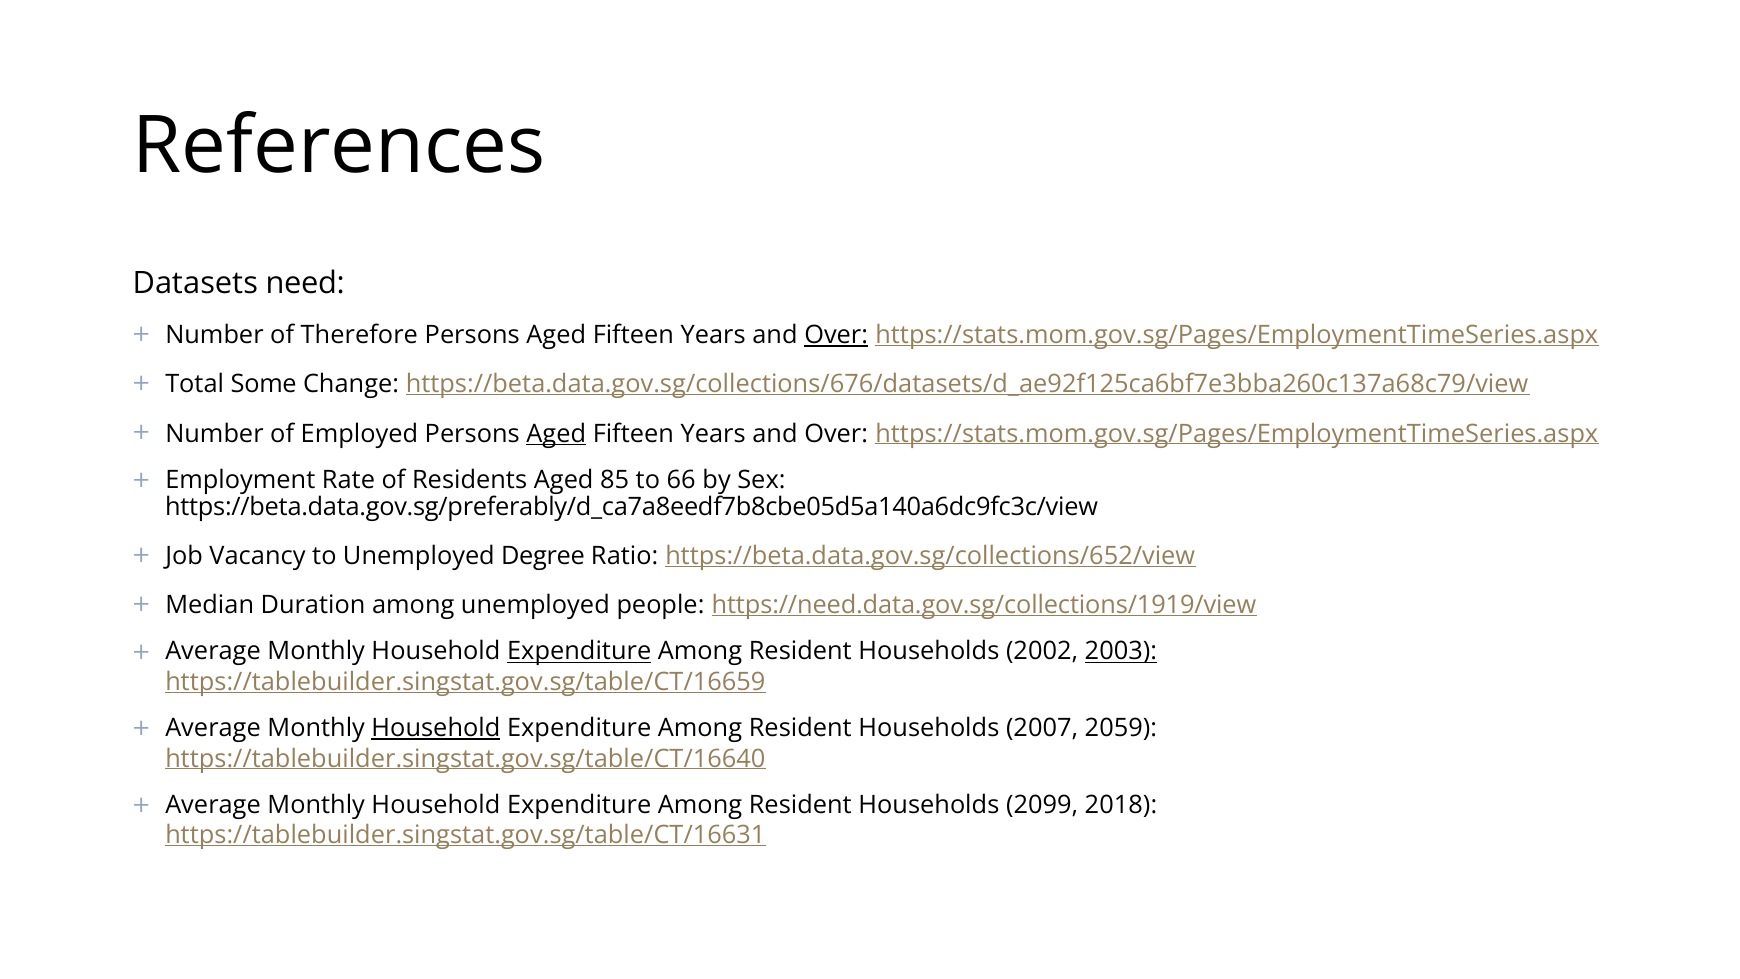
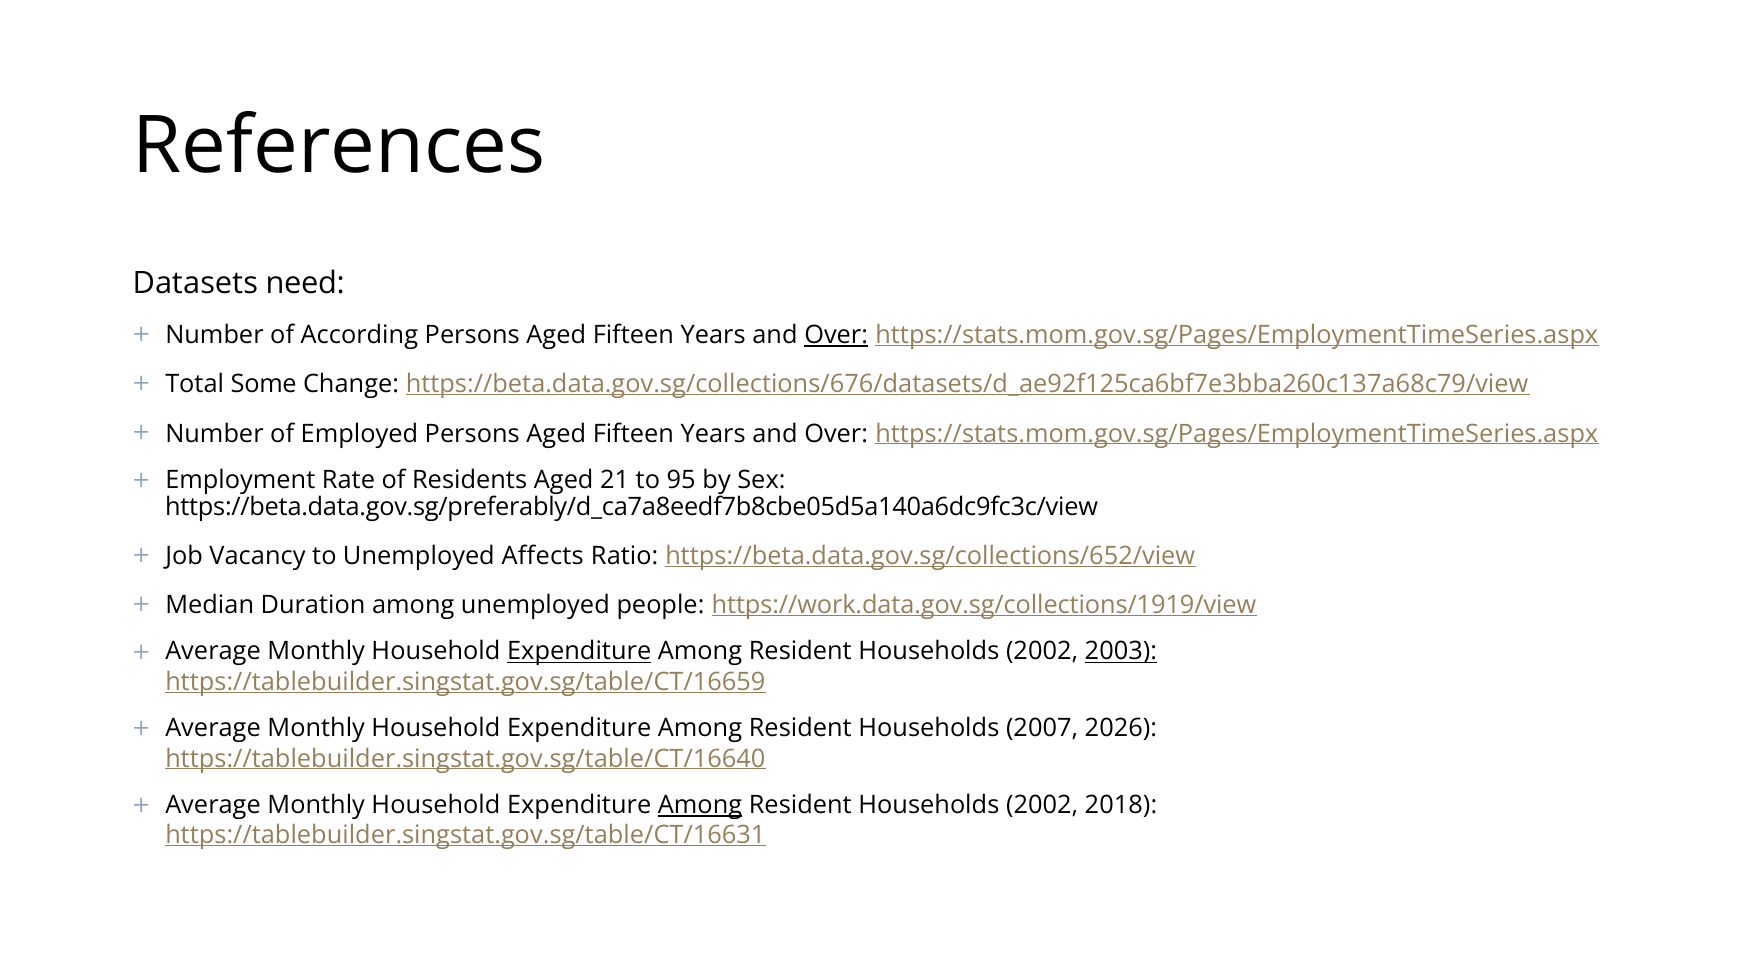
Therefore: Therefore -> According
Aged at (556, 434) underline: present -> none
85: 85 -> 21
66: 66 -> 95
Degree: Degree -> Affects
https://need.data.gov.sg/collections/1919/view: https://need.data.gov.sg/collections/1919/view -> https://work.data.gov.sg/collections/1919/view
Household at (436, 728) underline: present -> none
2059: 2059 -> 2026
Among at (700, 805) underline: none -> present
2099 at (1042, 805): 2099 -> 2002
